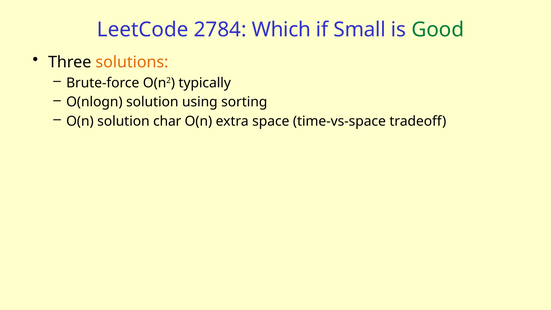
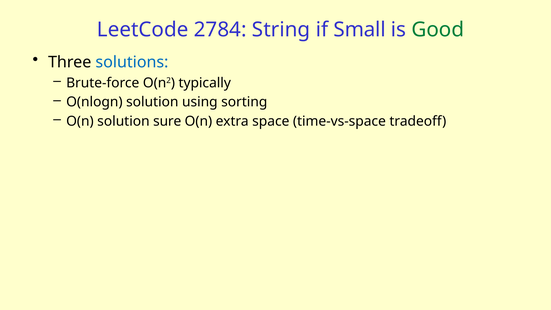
Which: Which -> String
solutions colour: orange -> blue
char: char -> sure
